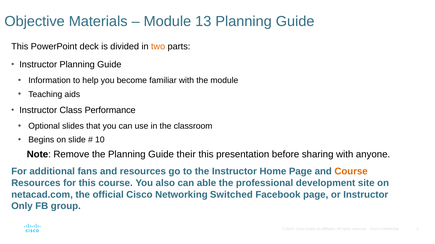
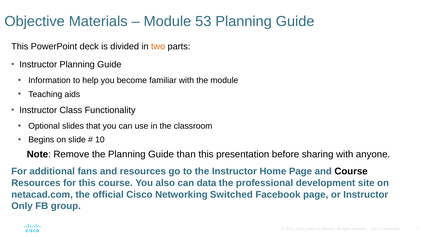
13: 13 -> 53
Performance: Performance -> Functionality
their: their -> than
Course at (351, 172) colour: orange -> black
able: able -> data
